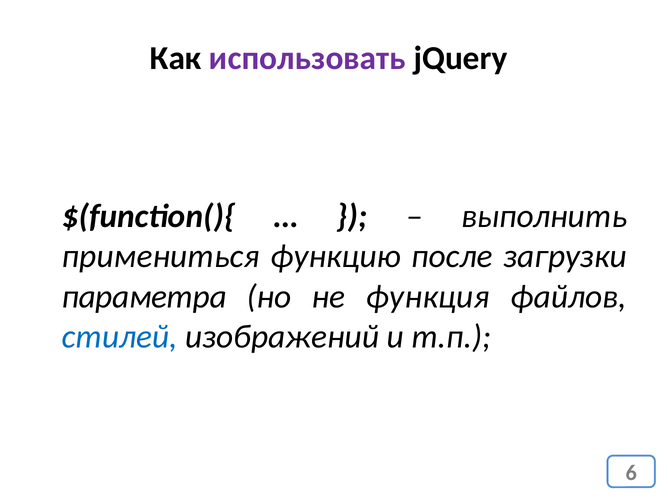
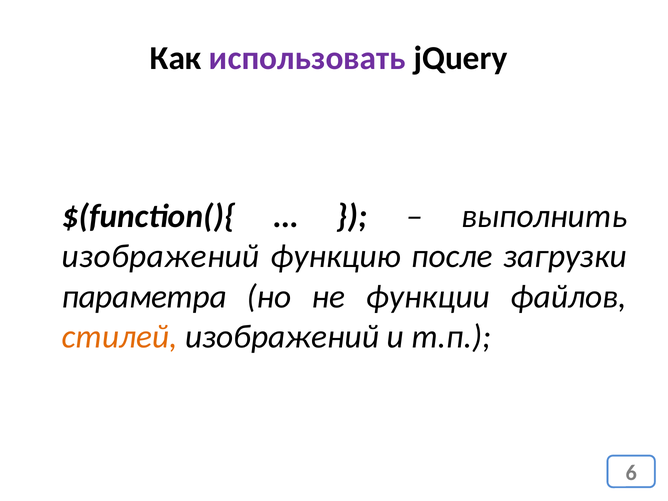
примениться at (161, 256): примениться -> изображений
функция: функция -> функции
стилей colour: blue -> orange
